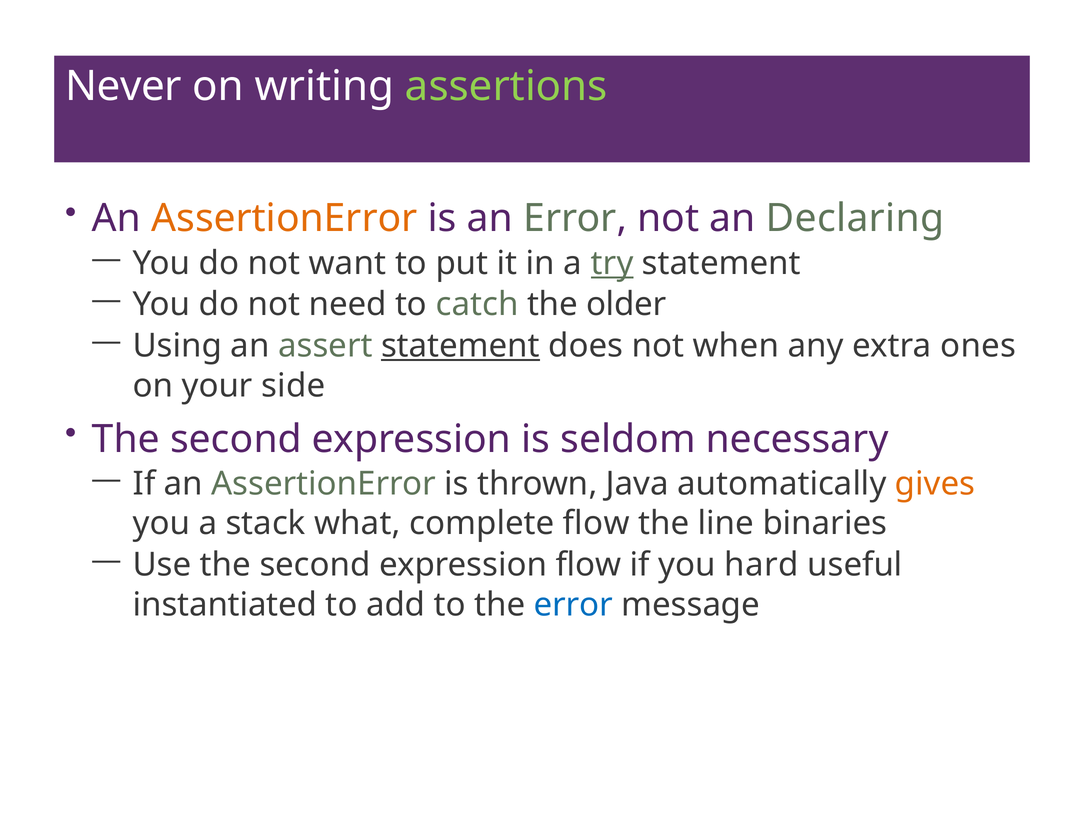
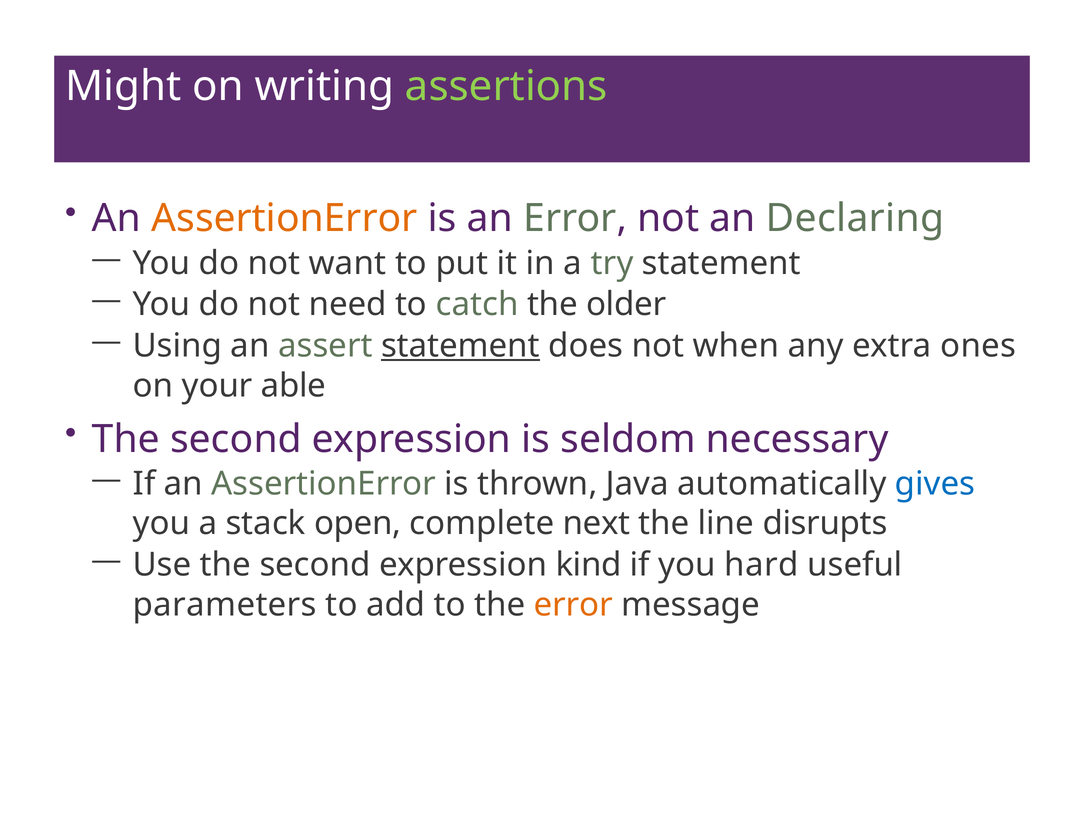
Never: Never -> Might
try underline: present -> none
side: side -> able
gives colour: orange -> blue
what: what -> open
complete flow: flow -> next
binaries: binaries -> disrupts
expression flow: flow -> kind
instantiated: instantiated -> parameters
error at (573, 605) colour: blue -> orange
